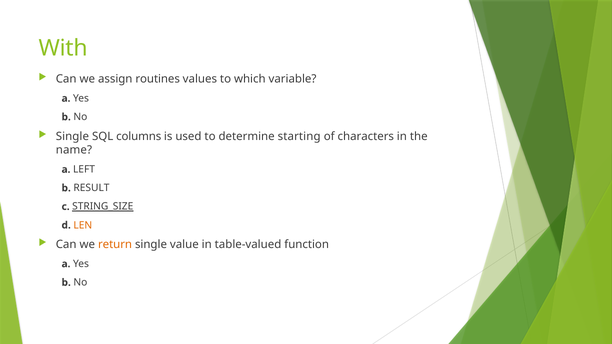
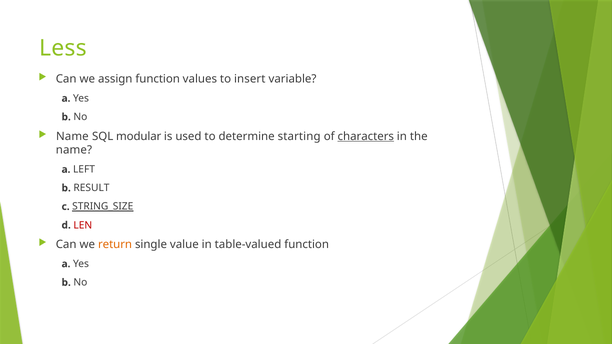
With: With -> Less
assign routines: routines -> function
which: which -> insert
Single at (72, 136): Single -> Name
columns: columns -> modular
characters underline: none -> present
LEN colour: orange -> red
